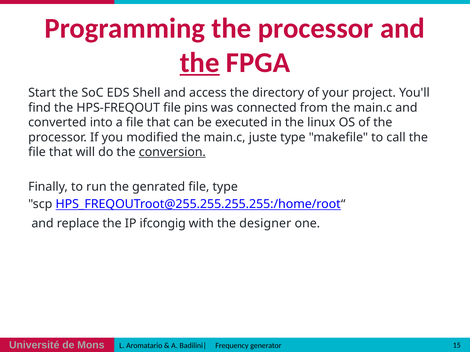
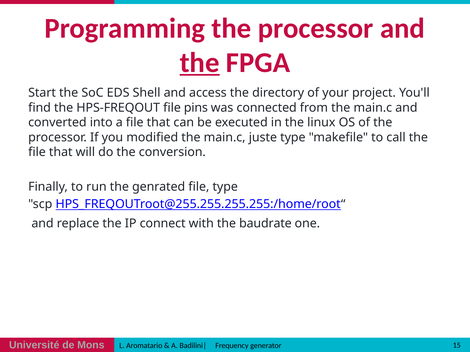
conversion underline: present -> none
ifcongig: ifcongig -> connect
designer: designer -> baudrate
